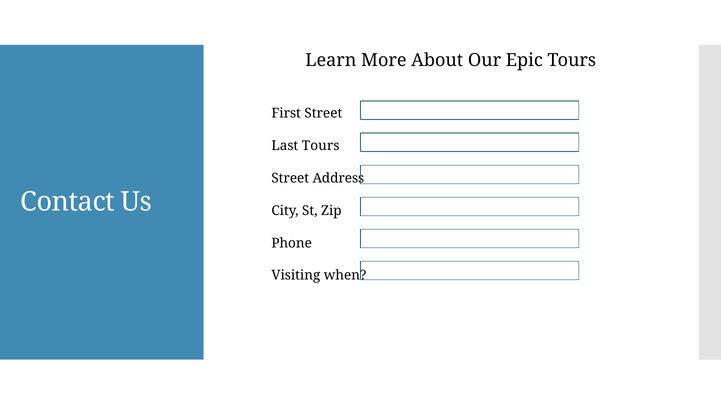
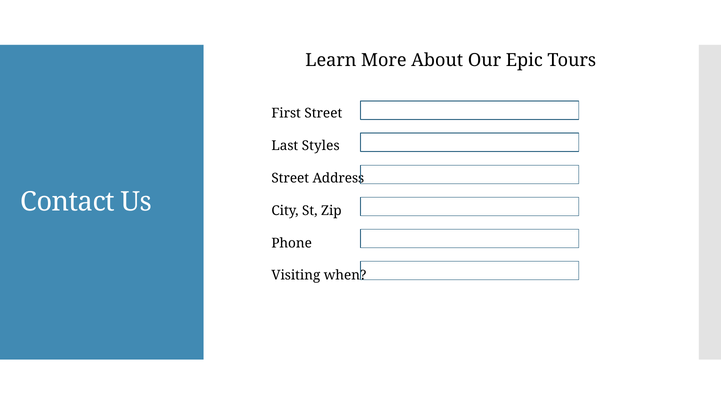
Last Tours: Tours -> Styles
